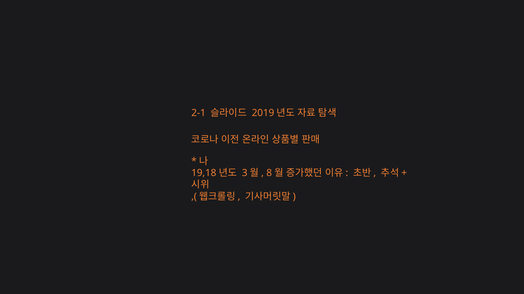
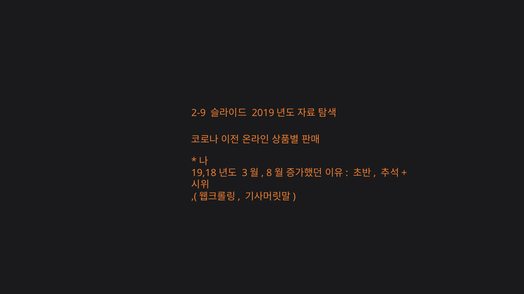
2-1: 2-1 -> 2-9
